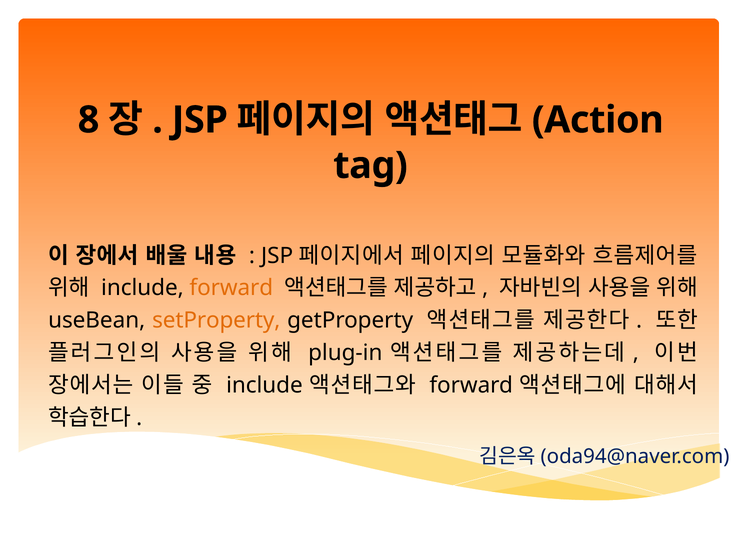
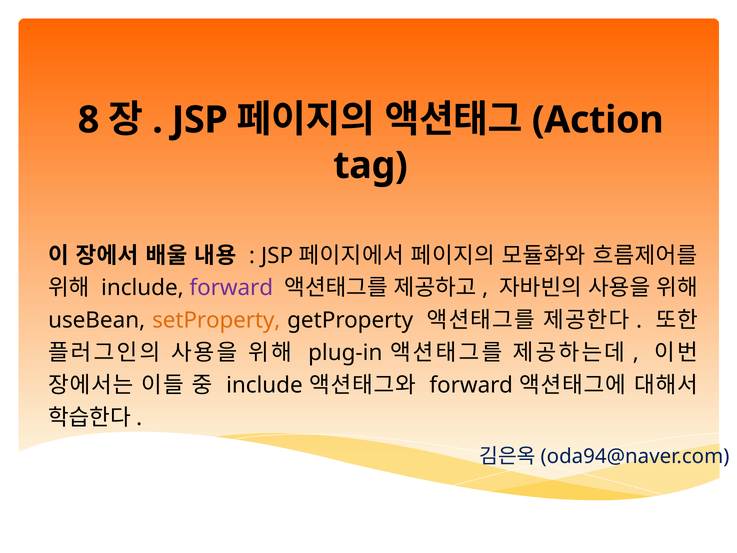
forward at (231, 288) colour: orange -> purple
